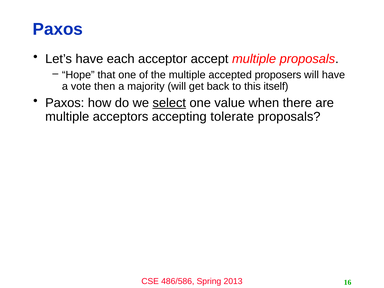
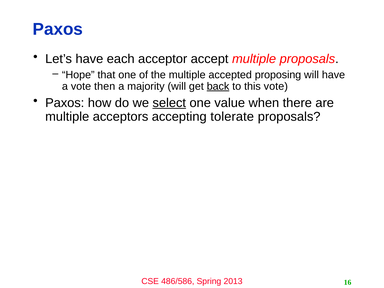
proposers: proposers -> proposing
back underline: none -> present
this itself: itself -> vote
